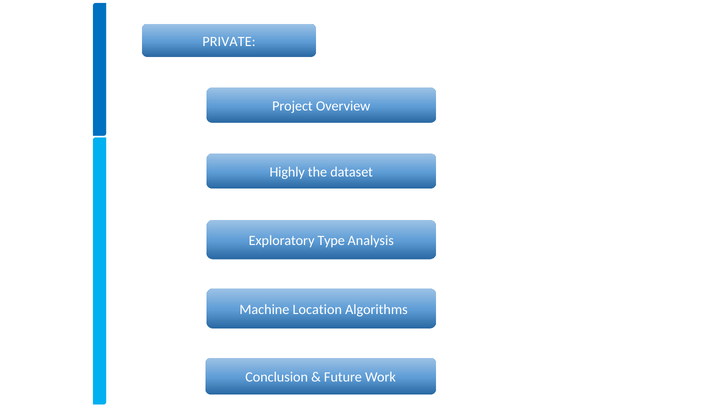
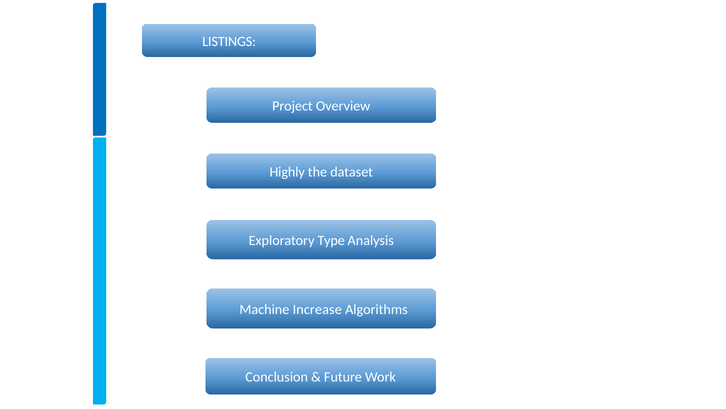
PRIVATE: PRIVATE -> LISTINGS
Location: Location -> Increase
